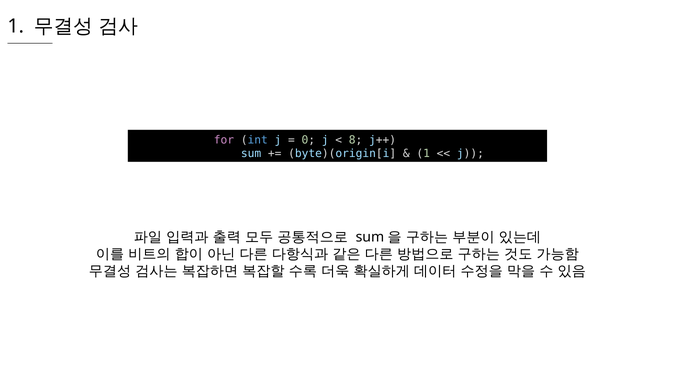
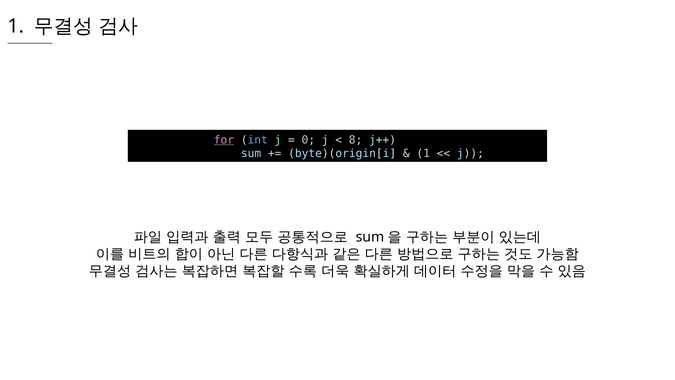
for underline: none -> present
